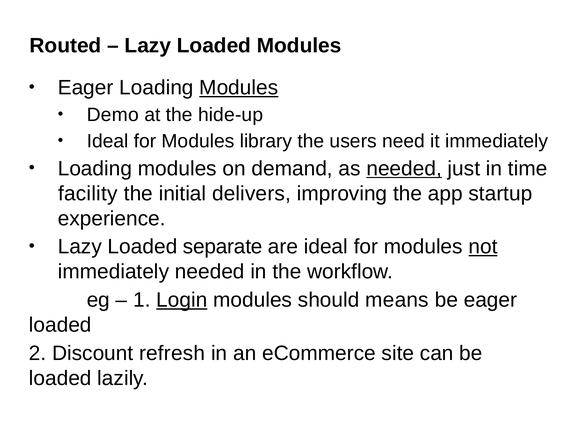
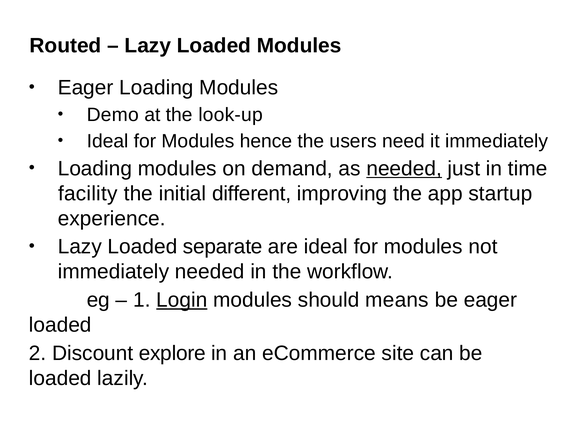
Modules at (239, 88) underline: present -> none
hide-up: hide-up -> look-up
library: library -> hence
delivers: delivers -> different
not underline: present -> none
refresh: refresh -> explore
